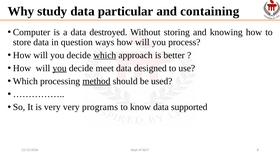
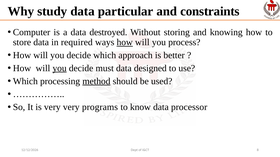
containing: containing -> constraints
question: question -> required
how at (125, 42) underline: none -> present
which at (105, 55) underline: present -> none
meet: meet -> must
supported: supported -> processor
